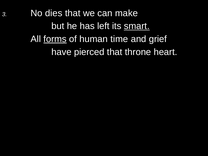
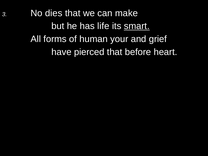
left: left -> life
forms underline: present -> none
time: time -> your
throne: throne -> before
